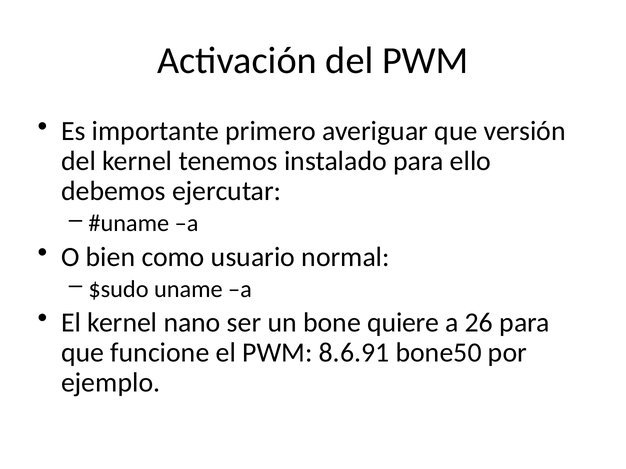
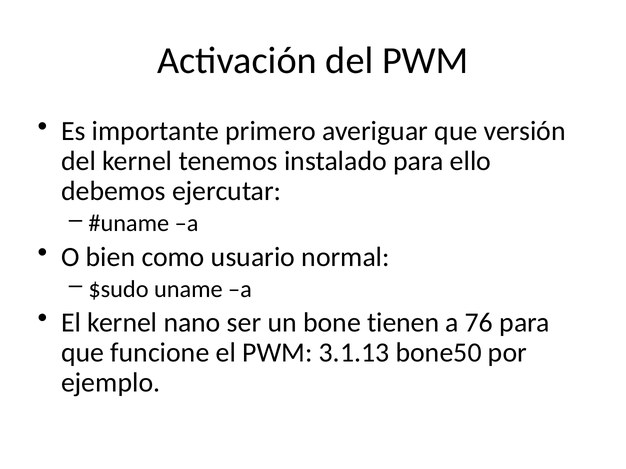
quiere: quiere -> tienen
26: 26 -> 76
8.6.91: 8.6.91 -> 3.1.13
